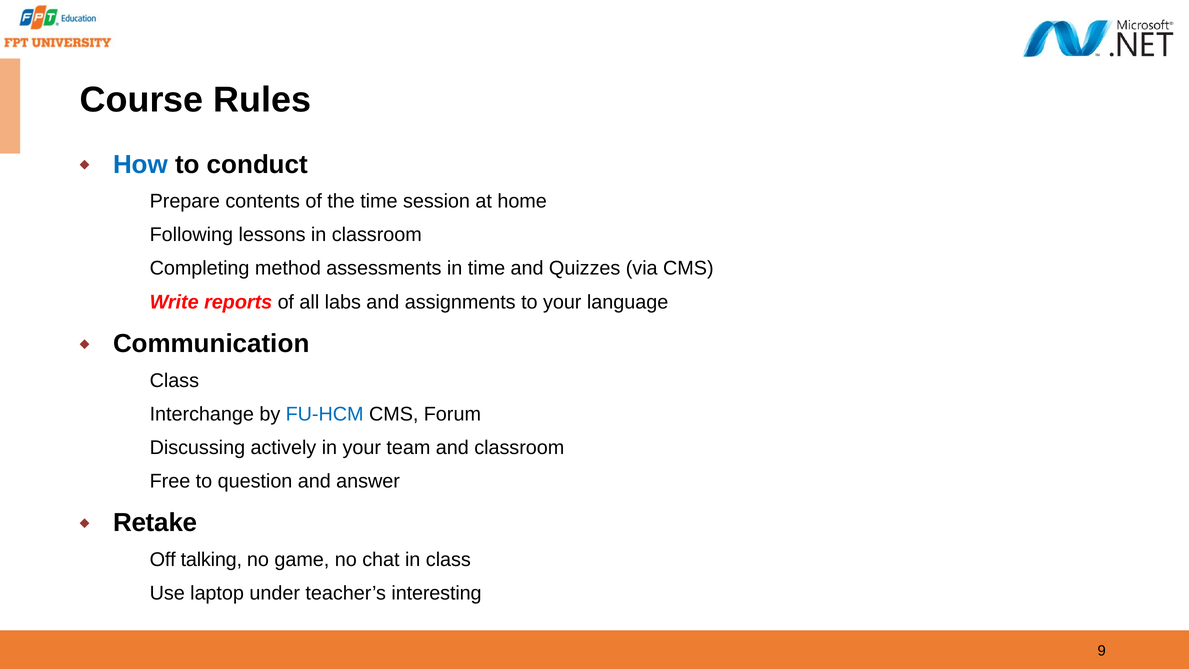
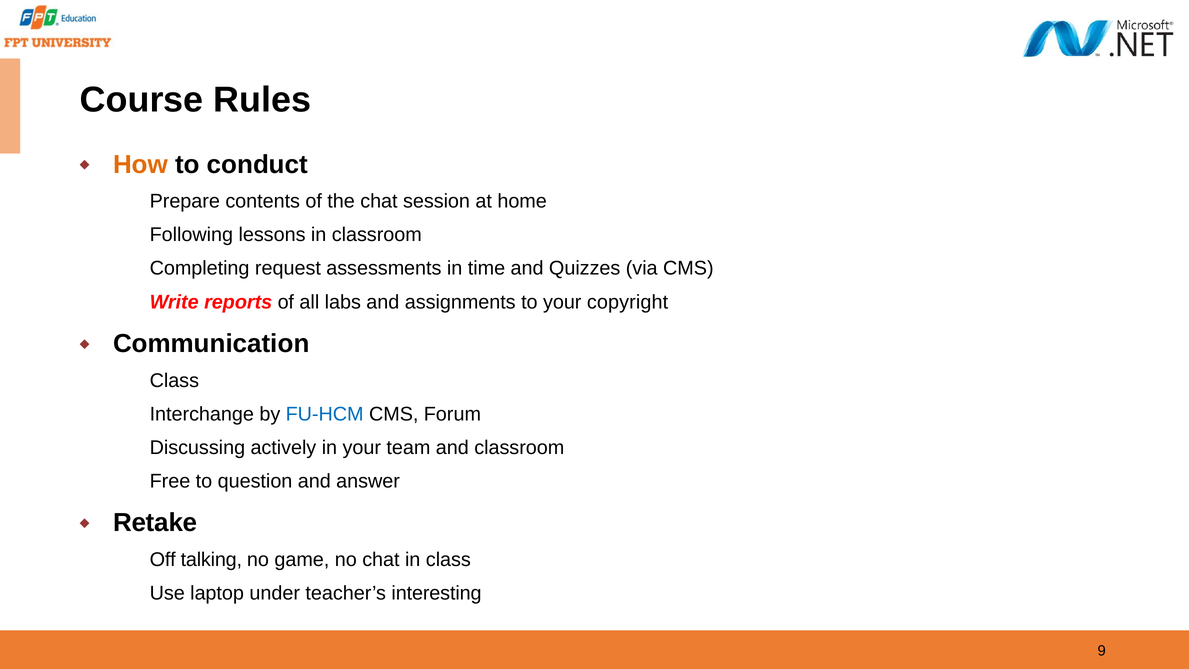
How colour: blue -> orange
the time: time -> chat
method: method -> request
language: language -> copyright
